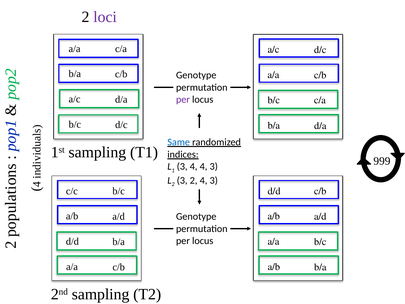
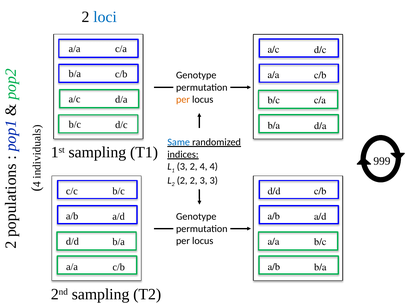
loci colour: purple -> blue
per at (183, 100) colour: purple -> orange
3 4: 4 -> 2
3 at (214, 166): 3 -> 4
3 at (182, 180): 3 -> 2
2 4: 4 -> 3
